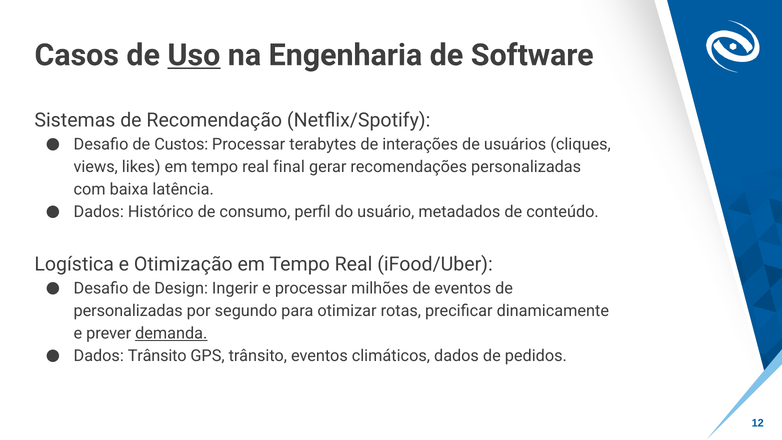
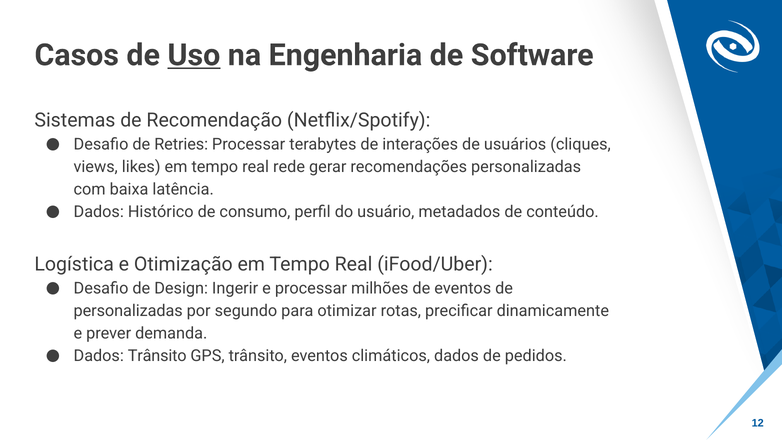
Custos: Custos -> Retries
final: final -> rede
demanda underline: present -> none
